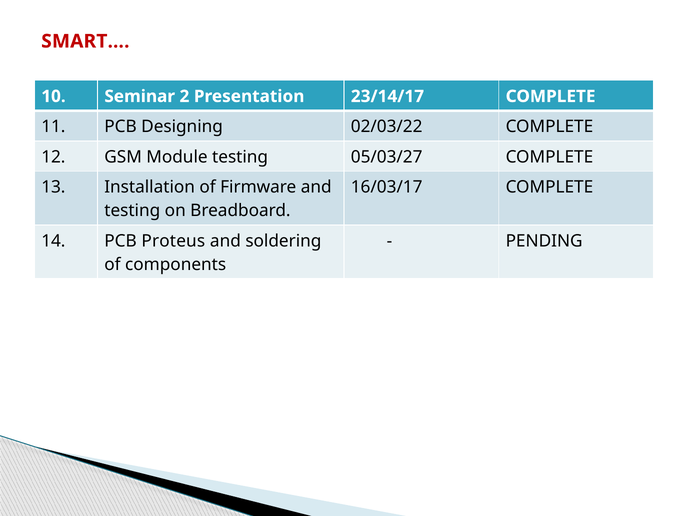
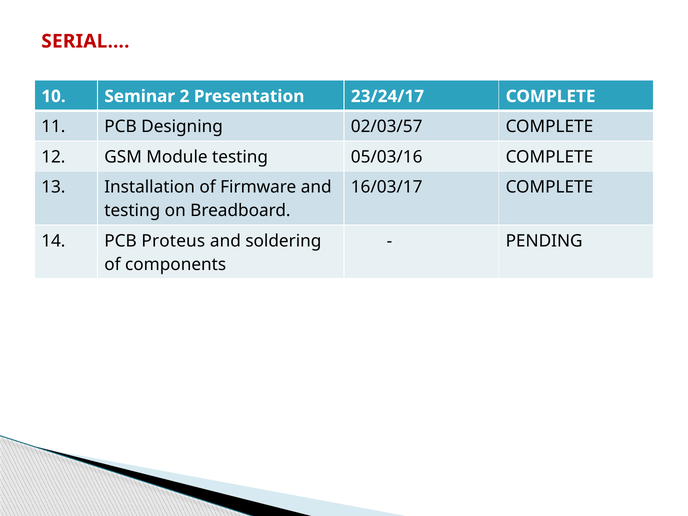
SMART…: SMART… -> SERIAL…
23/14/17: 23/14/17 -> 23/24/17
02/03/22: 02/03/22 -> 02/03/57
05/03/27: 05/03/27 -> 05/03/16
